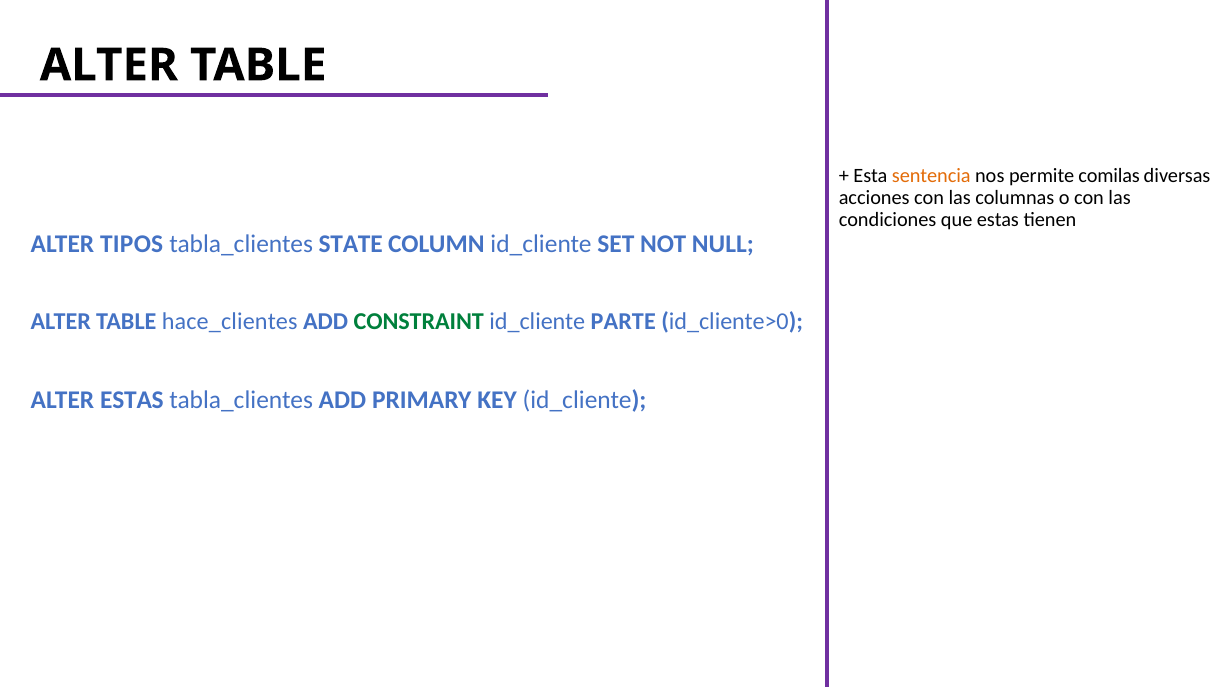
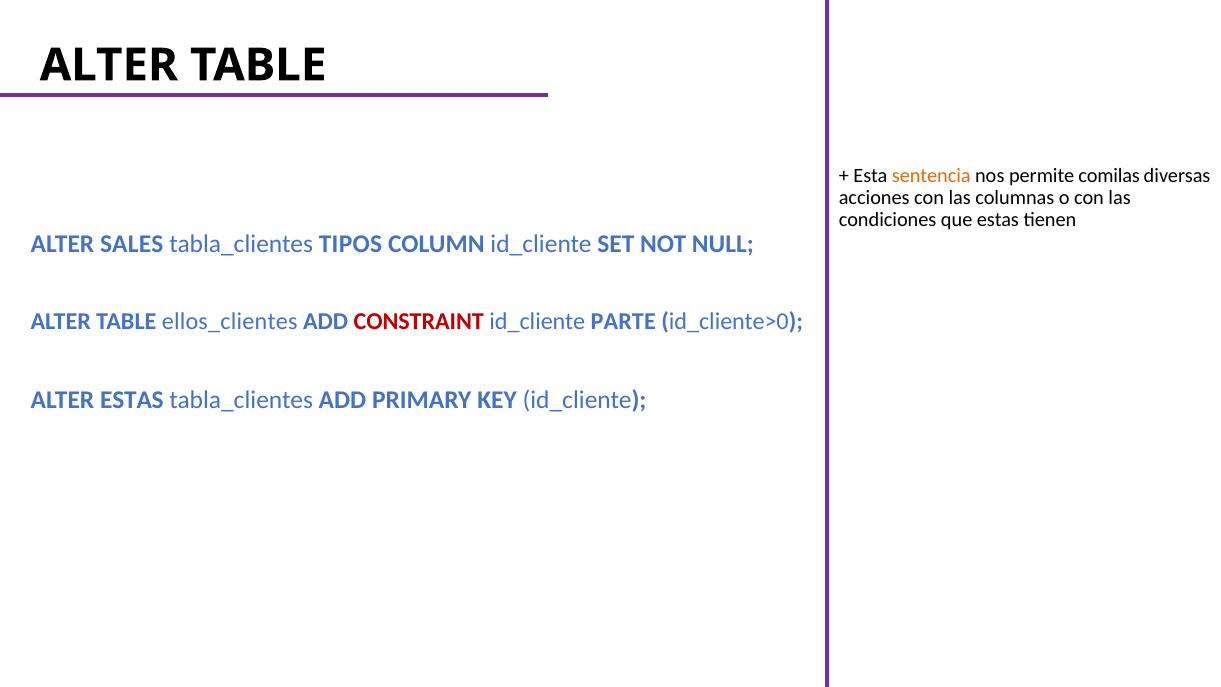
TIPOS: TIPOS -> SALES
STATE: STATE -> TIPOS
hace_clientes: hace_clientes -> ellos_clientes
CONSTRAINT colour: green -> red
